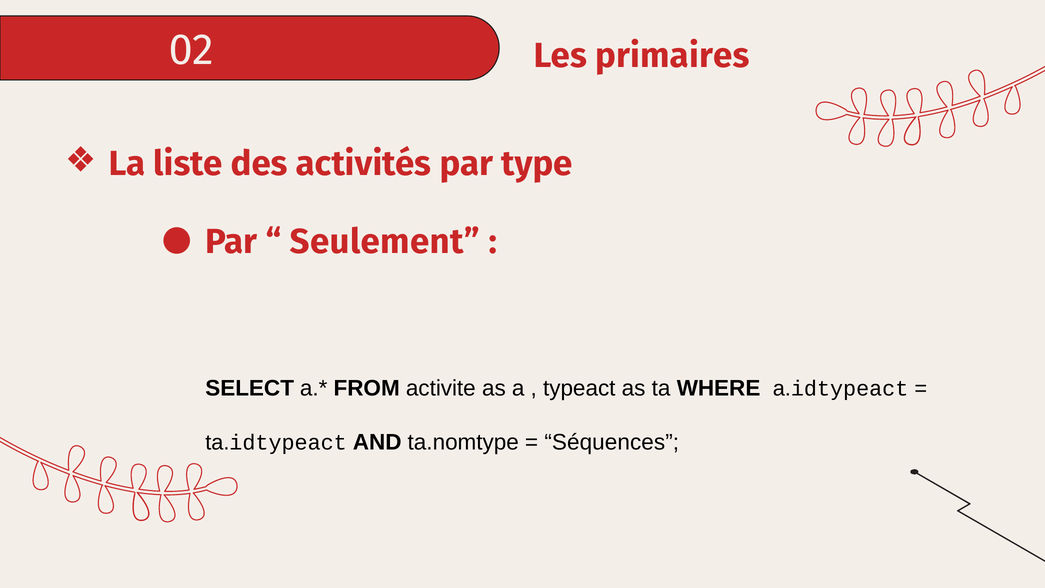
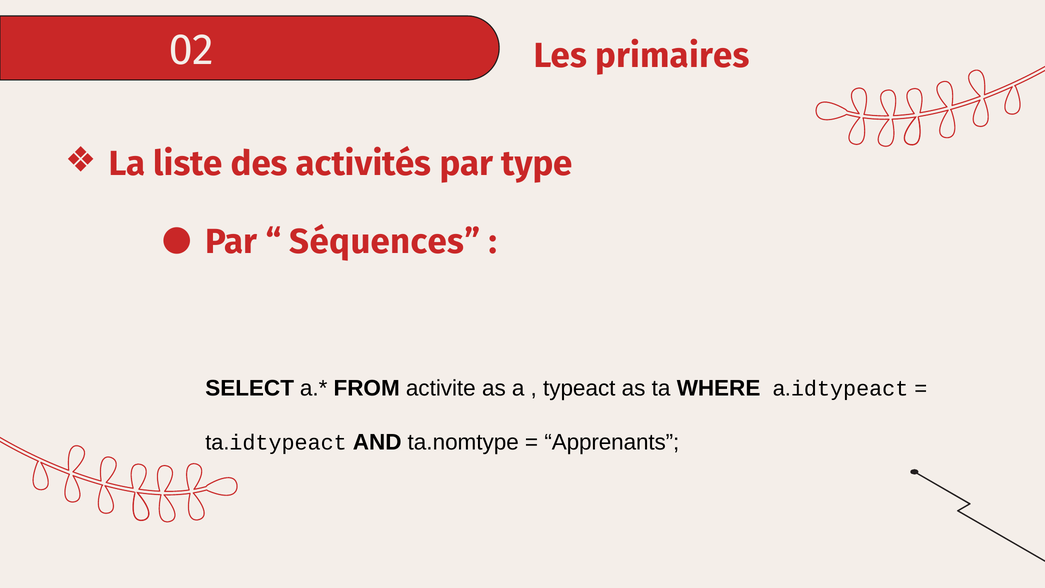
Seulement: Seulement -> Séquences
Séquences: Séquences -> Apprenants
